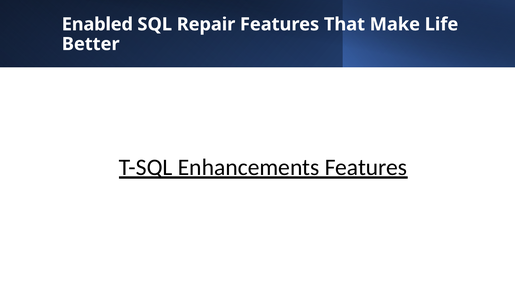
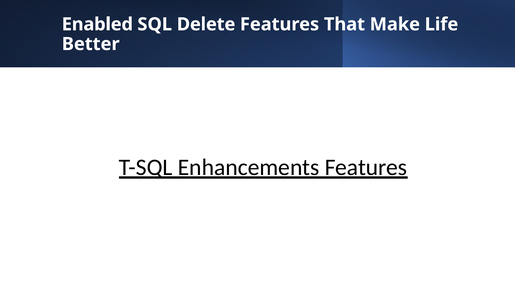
Repair: Repair -> Delete
